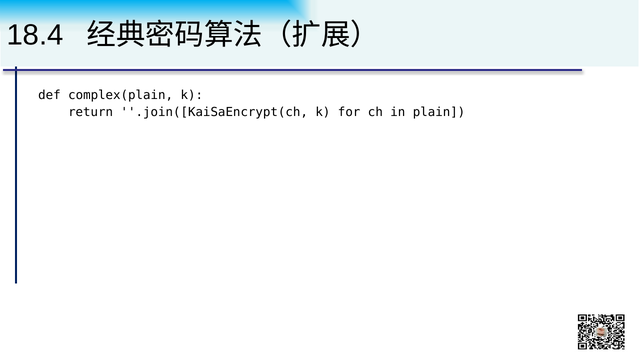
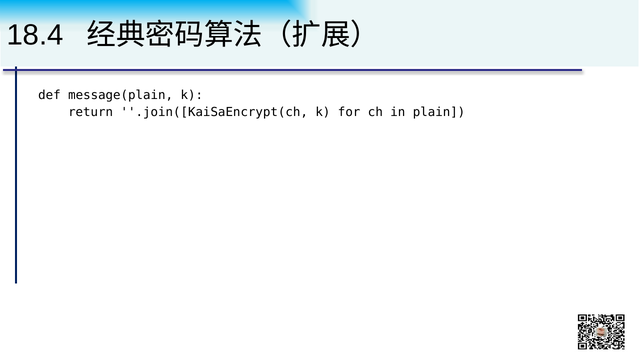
complex(plain: complex(plain -> message(plain
